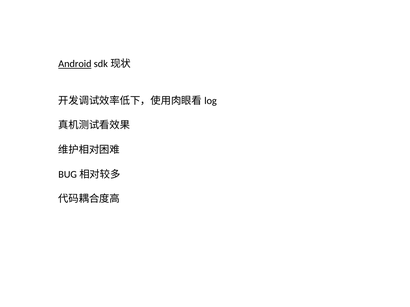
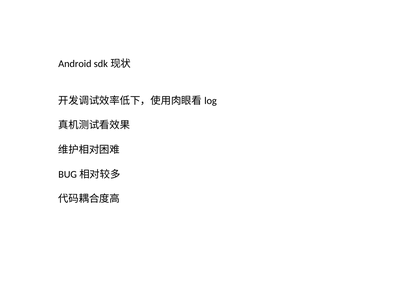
Android underline: present -> none
